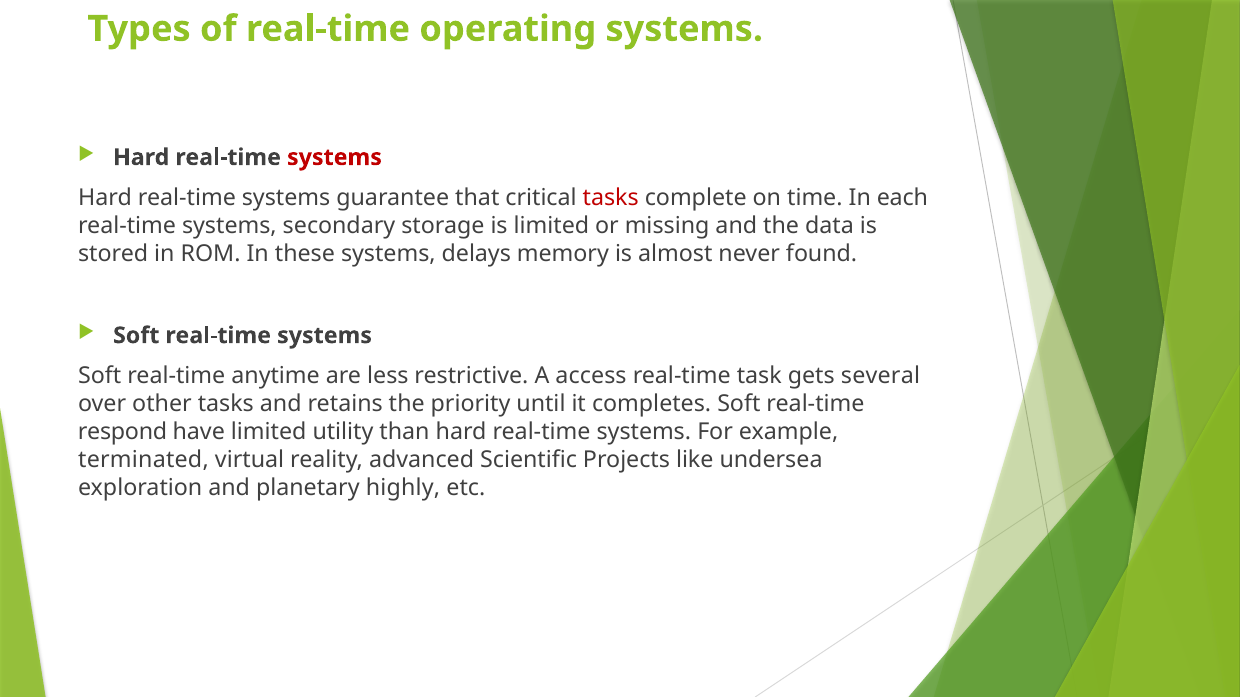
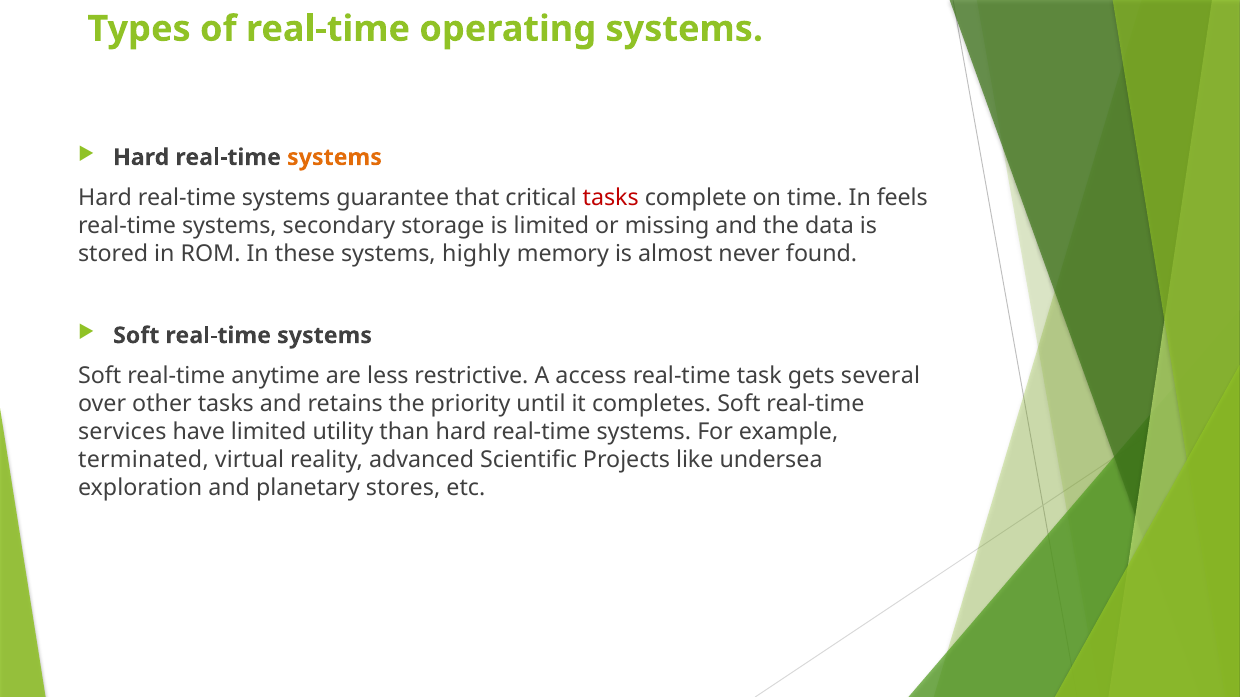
systems at (334, 157) colour: red -> orange
each: each -> feels
delays: delays -> highly
respond: respond -> services
highly: highly -> stores
